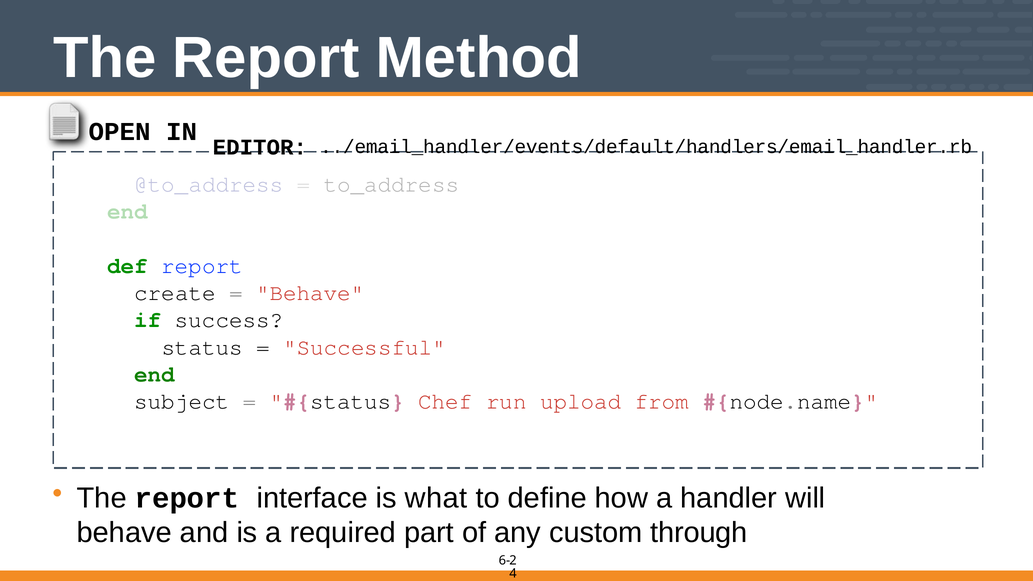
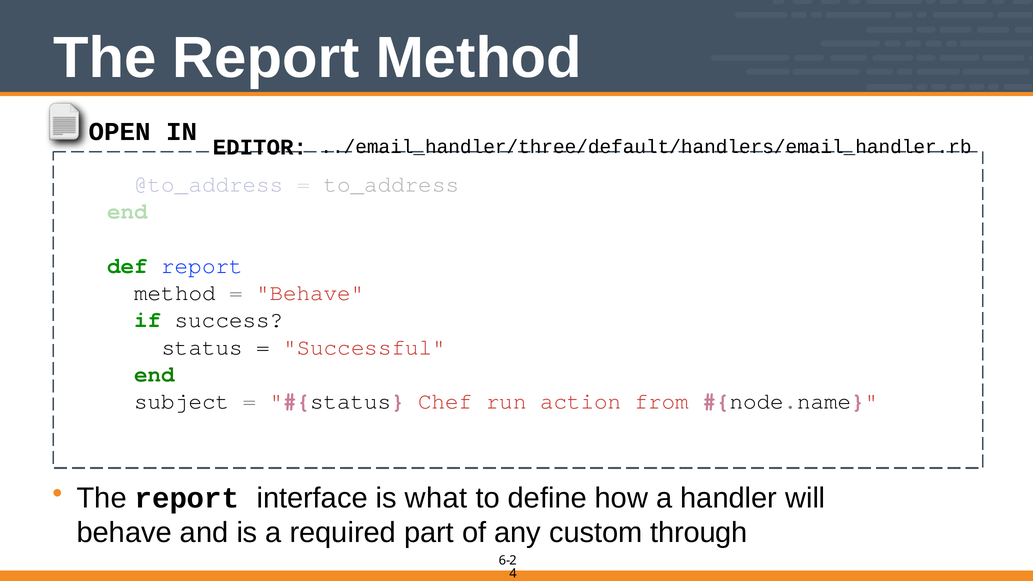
../email_handler/events/default/handlers/email_handler.rb: ../email_handler/events/default/handlers/email_handler.rb -> ../email_handler/three/default/handlers/email_handler.rb
create at (175, 293): create -> method
upload: upload -> action
